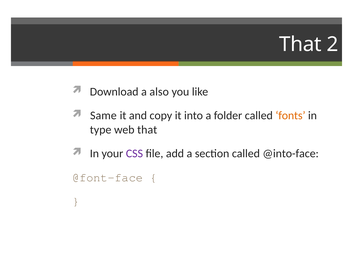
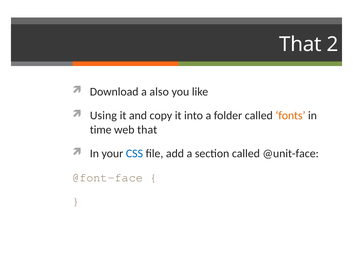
Same: Same -> Using
type: type -> time
CSS colour: purple -> blue
@into-face: @into-face -> @unit-face
